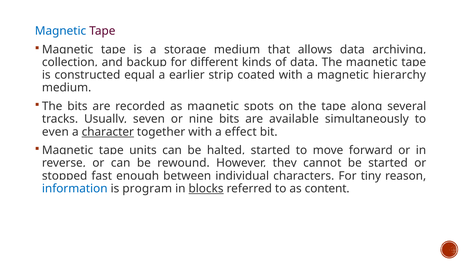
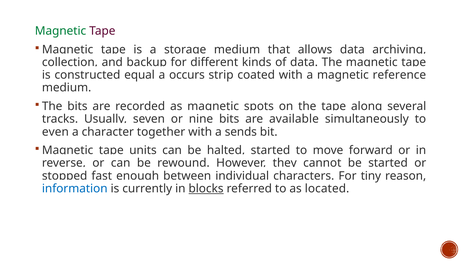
Magnetic at (61, 31) colour: blue -> green
earlier: earlier -> occurs
hierarchy: hierarchy -> reference
character underline: present -> none
effect: effect -> sends
program: program -> currently
content: content -> located
